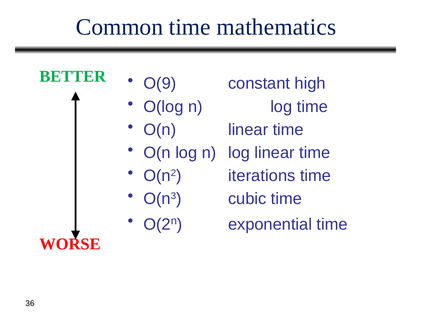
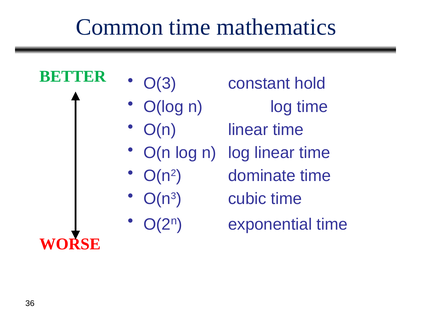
O(9: O(9 -> O(3
high: high -> hold
iterations: iterations -> dominate
